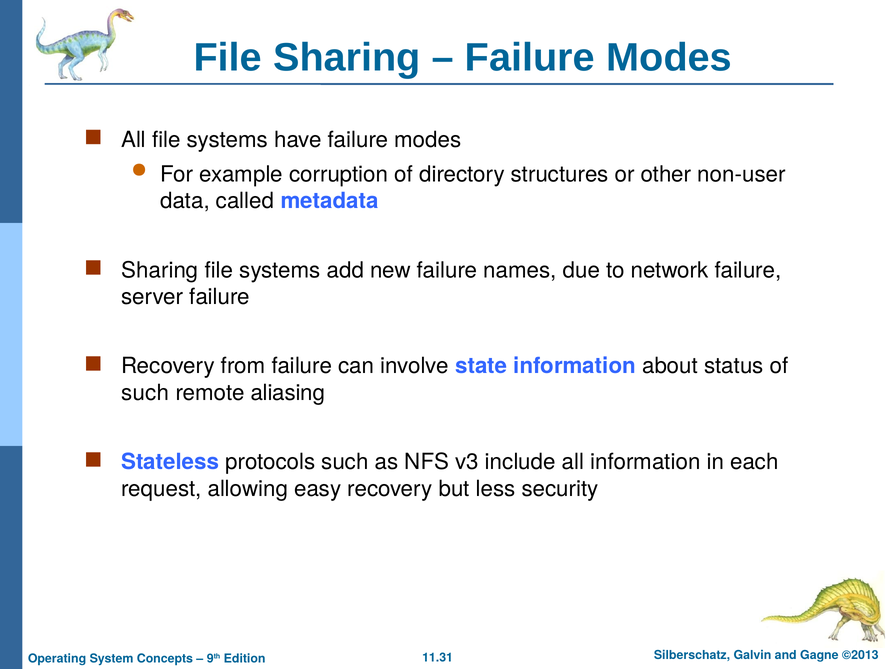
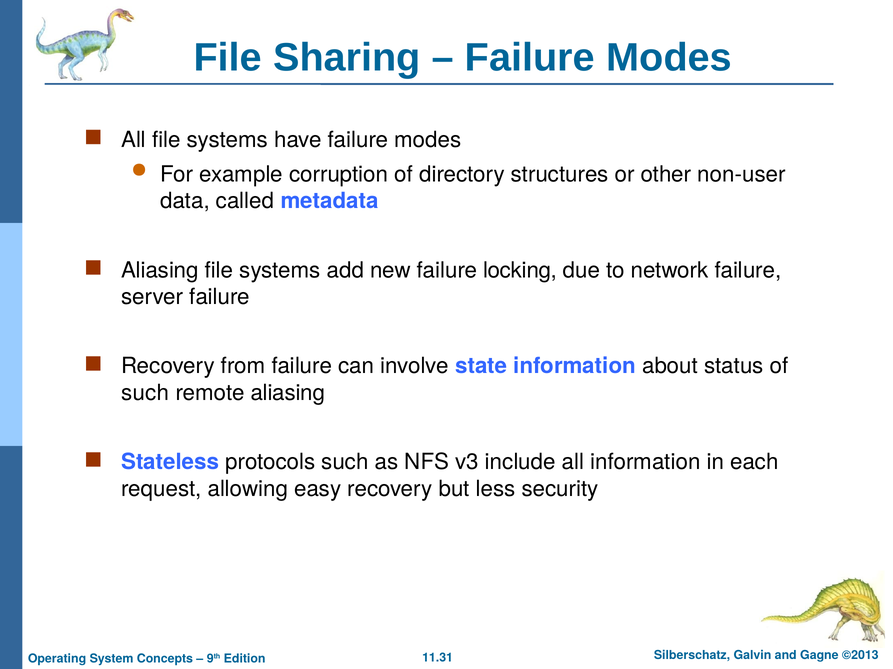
Sharing at (160, 270): Sharing -> Aliasing
names: names -> locking
